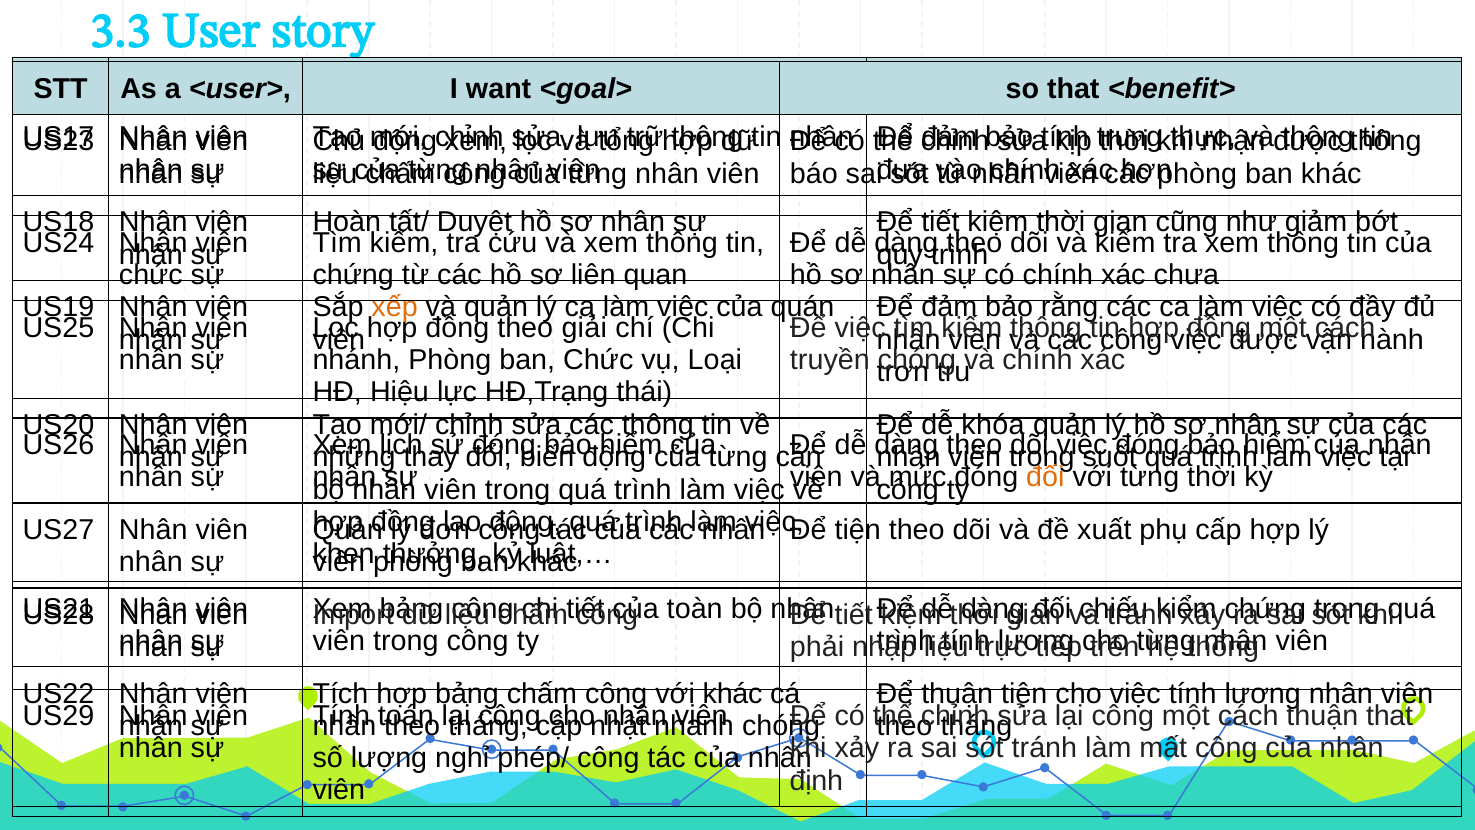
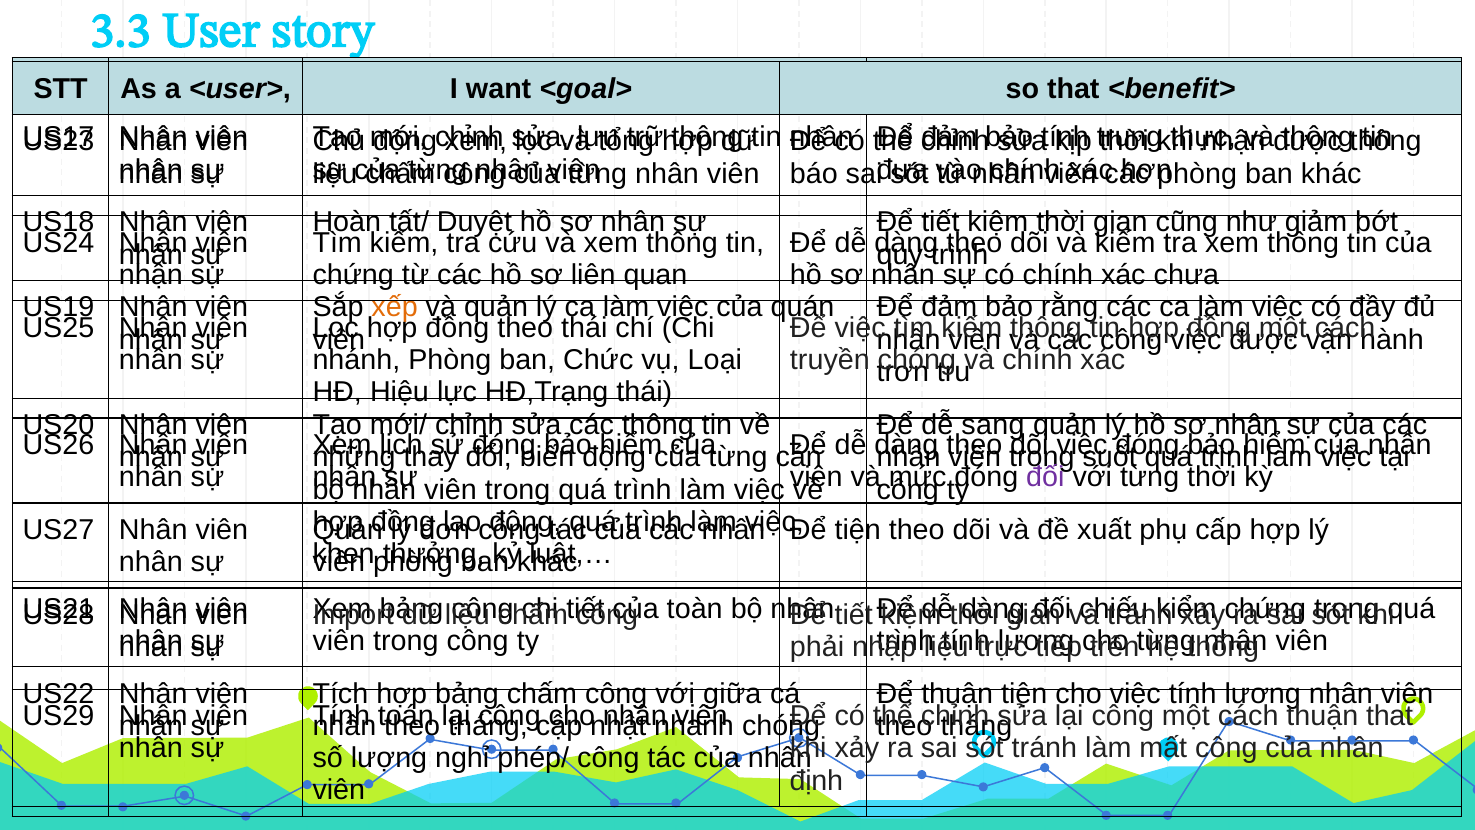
chức at (151, 275): chức -> nhận
theo giải: giải -> thái
khóa: khóa -> sang
đối at (1045, 477) colour: orange -> purple
với khác: khác -> giữa
